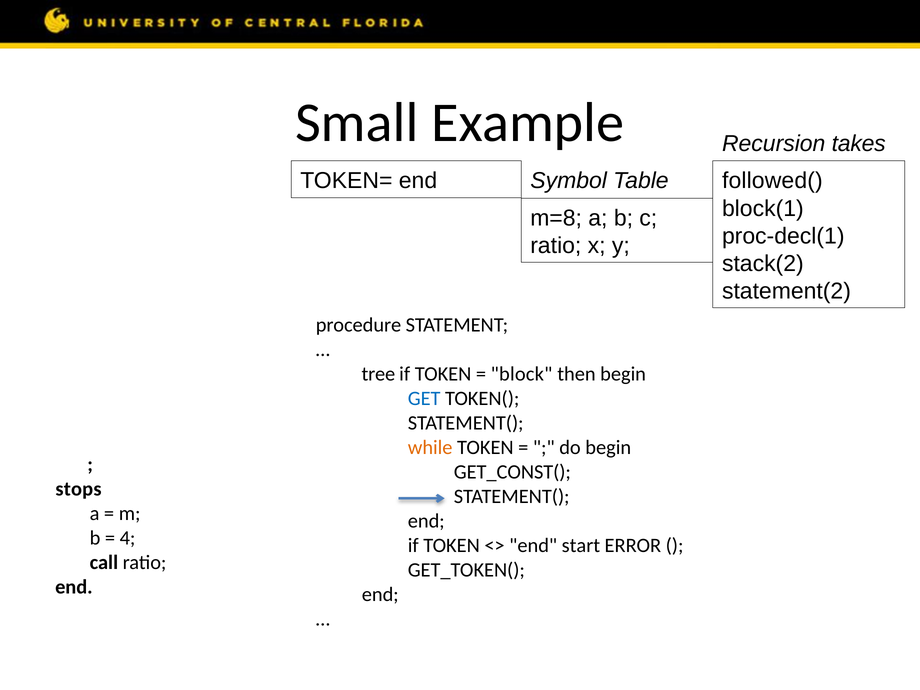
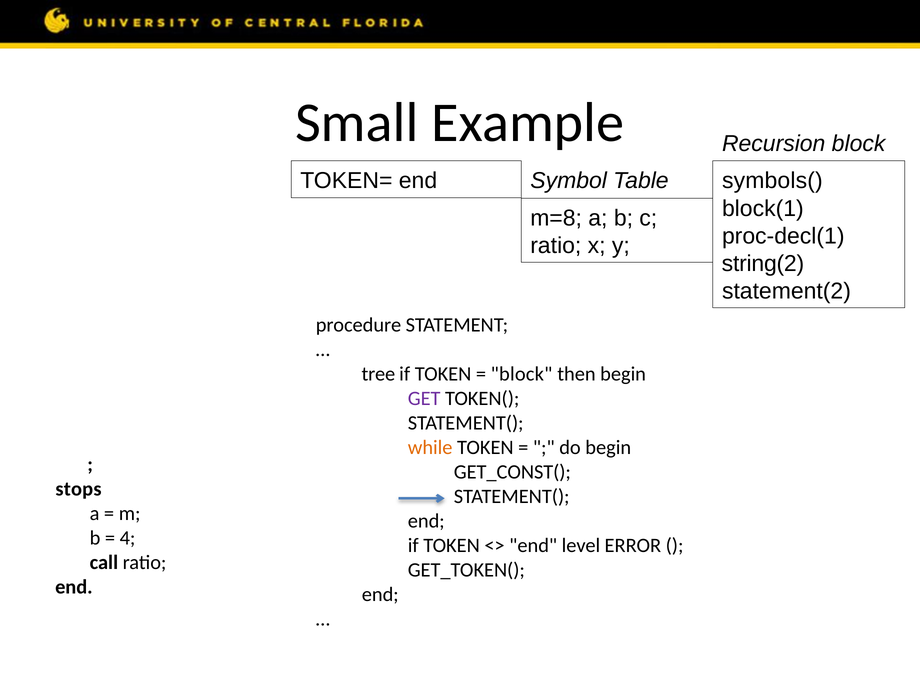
Recursion takes: takes -> block
followed(: followed( -> symbols(
stack(2: stack(2 -> string(2
GET colour: blue -> purple
start: start -> level
